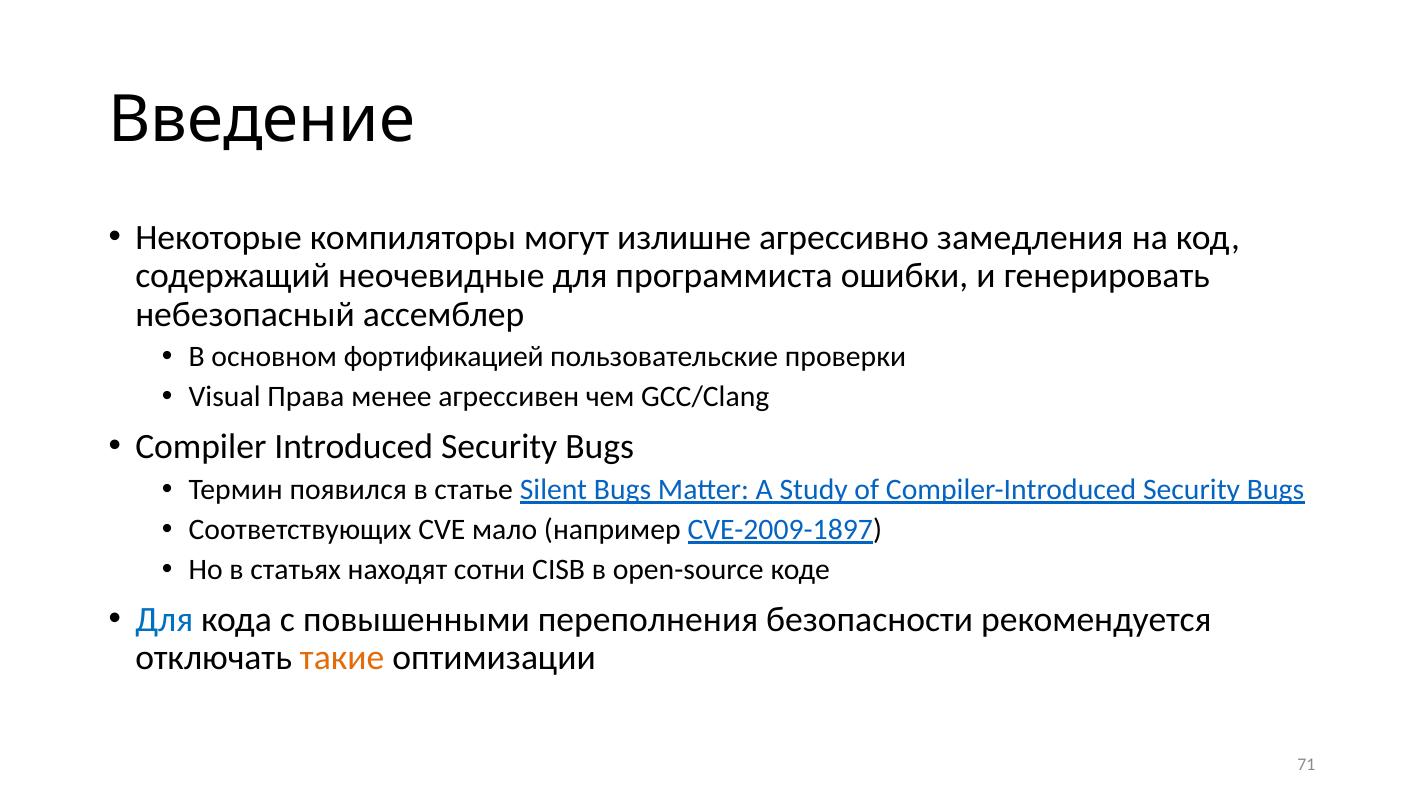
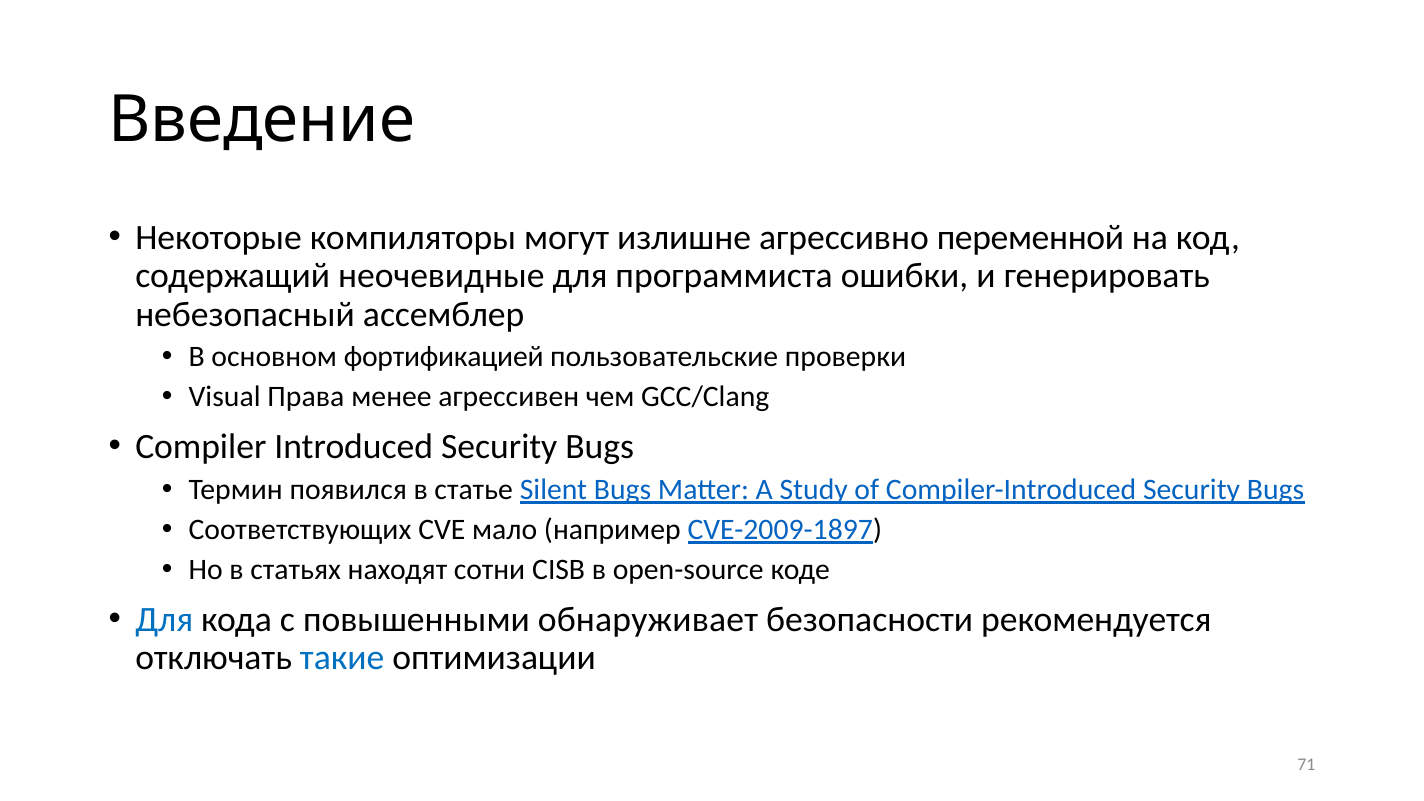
замедления: замедления -> переменной
переполнения: переполнения -> обнаруживает
такие colour: orange -> blue
